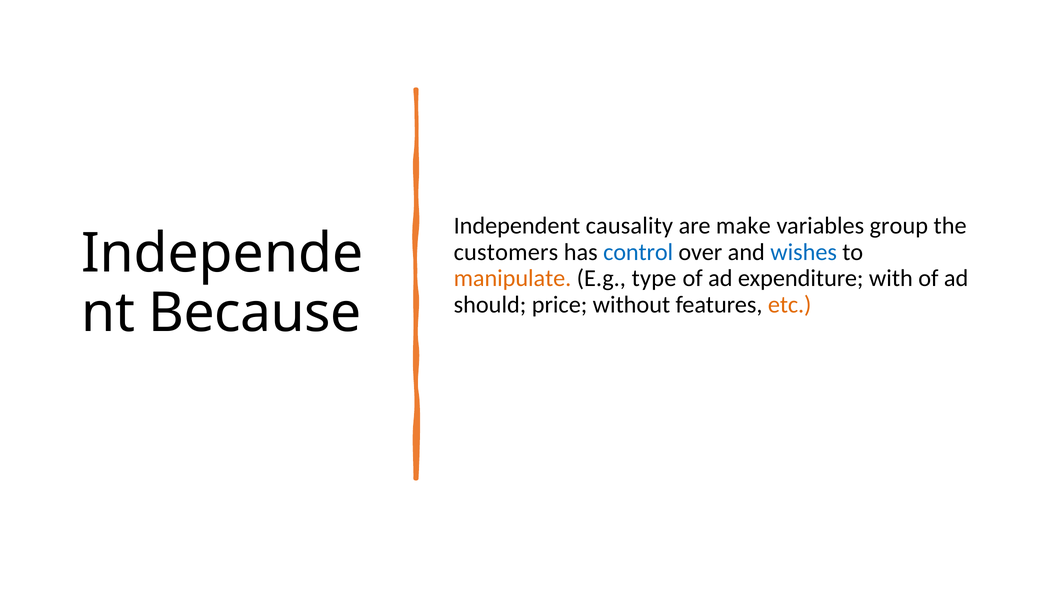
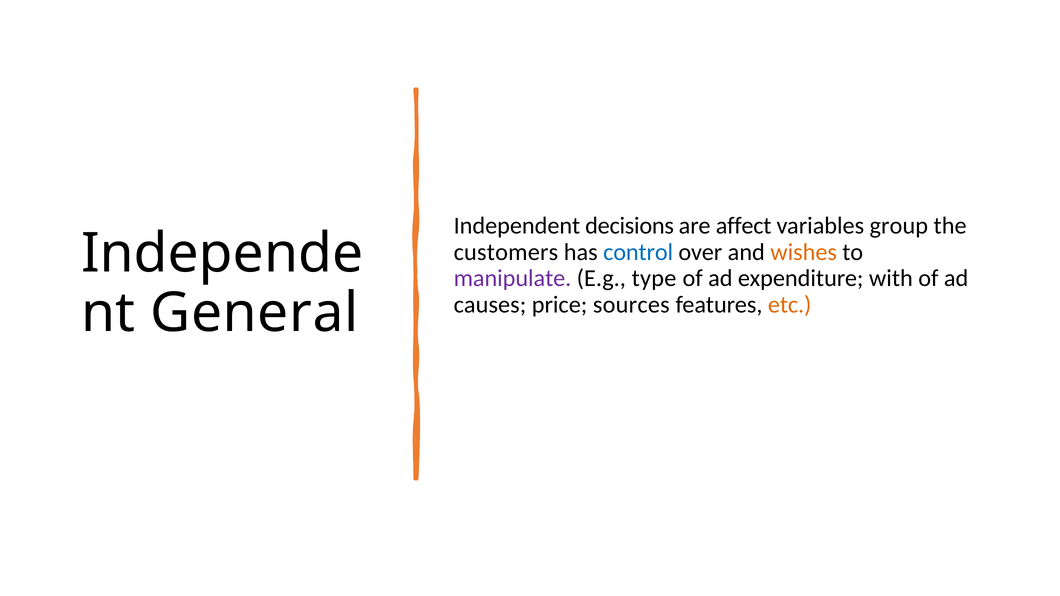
causality: causality -> decisions
make: make -> affect
wishes colour: blue -> orange
manipulate colour: orange -> purple
should: should -> causes
without: without -> sources
Because: Because -> General
